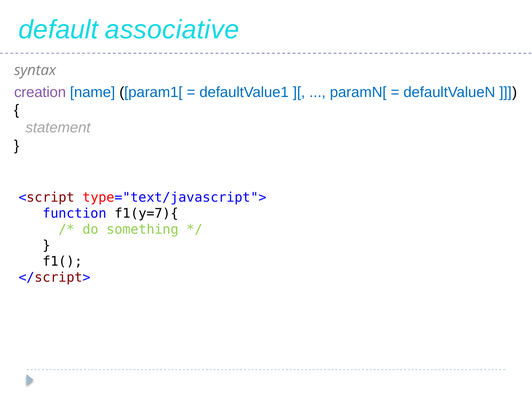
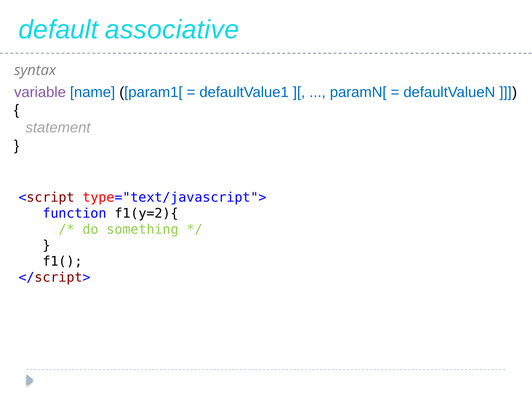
creation: creation -> variable
f1(y=7){: f1(y=7){ -> f1(y=2){
